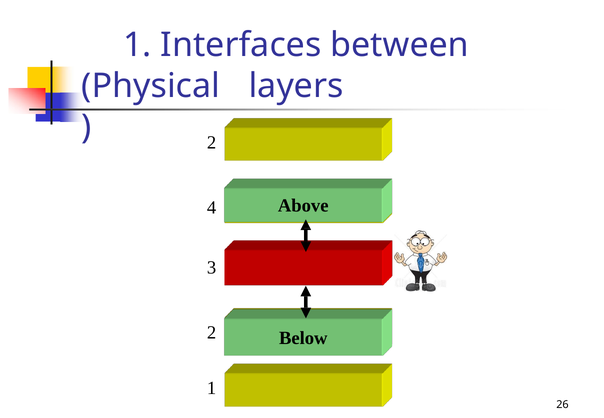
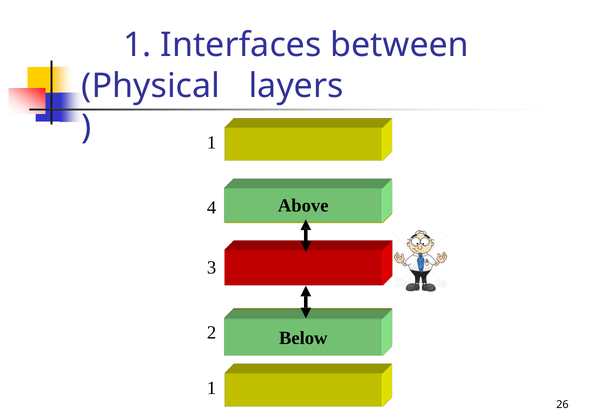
2 at (212, 143): 2 -> 1
